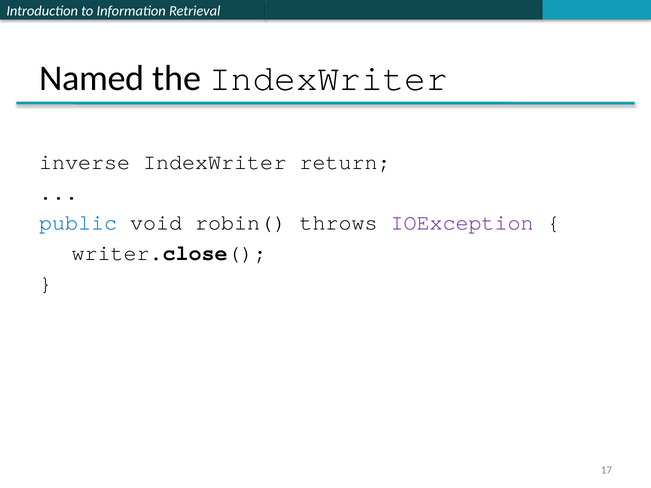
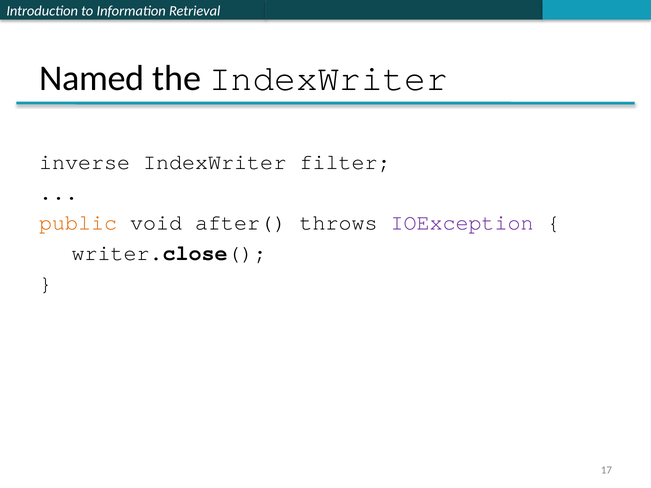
return: return -> filter
public colour: blue -> orange
robin(: robin( -> after(
